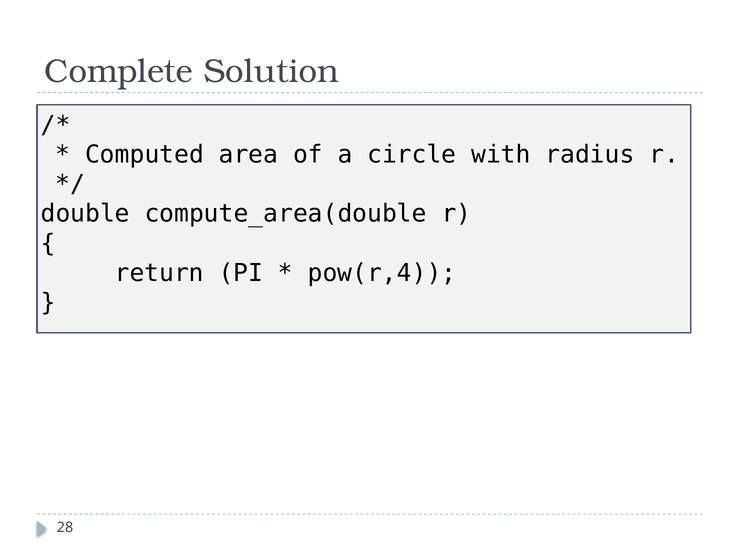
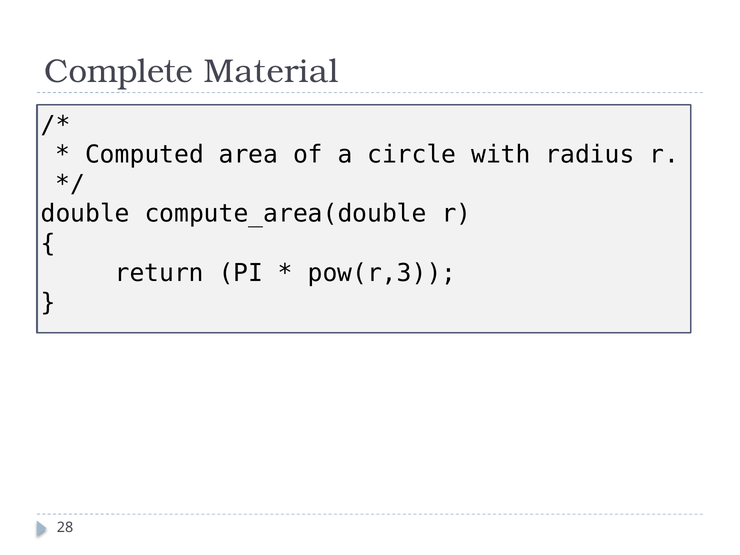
Solution: Solution -> Material
pow(r,4: pow(r,4 -> pow(r,3
